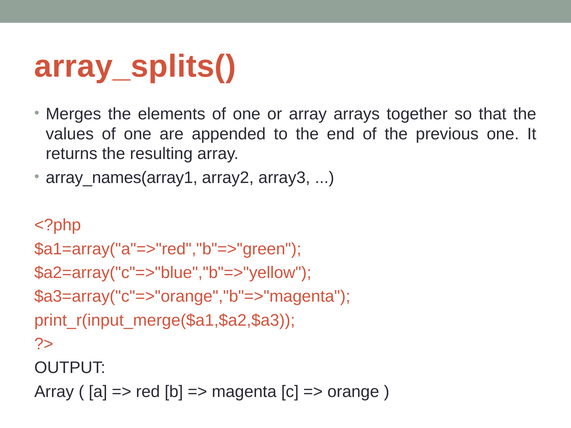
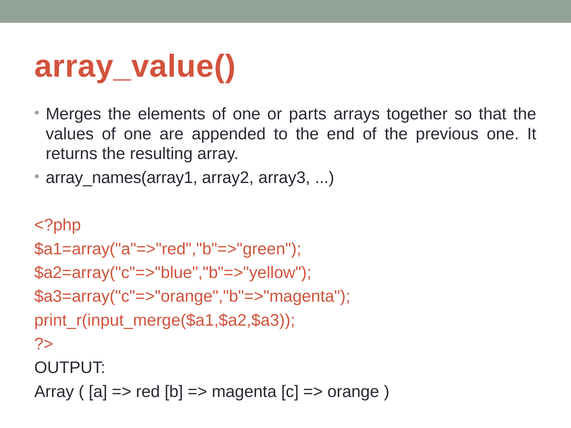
array_splits(: array_splits( -> array_value(
or array: array -> parts
